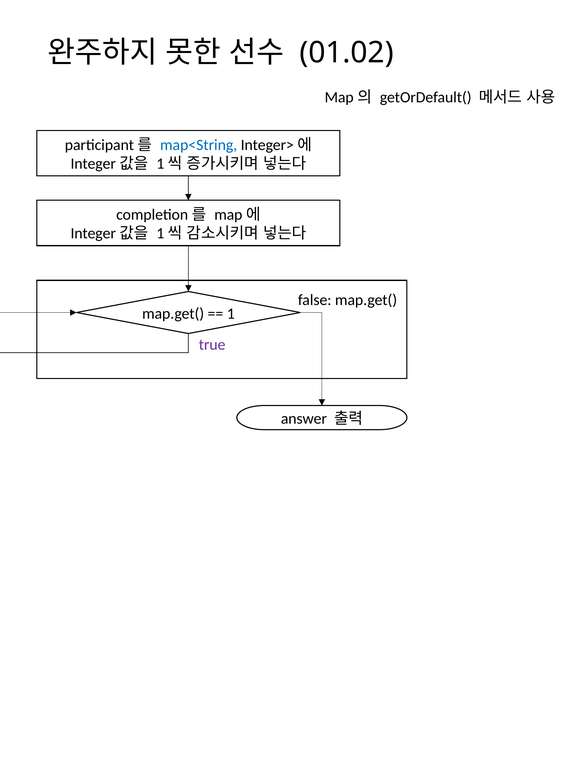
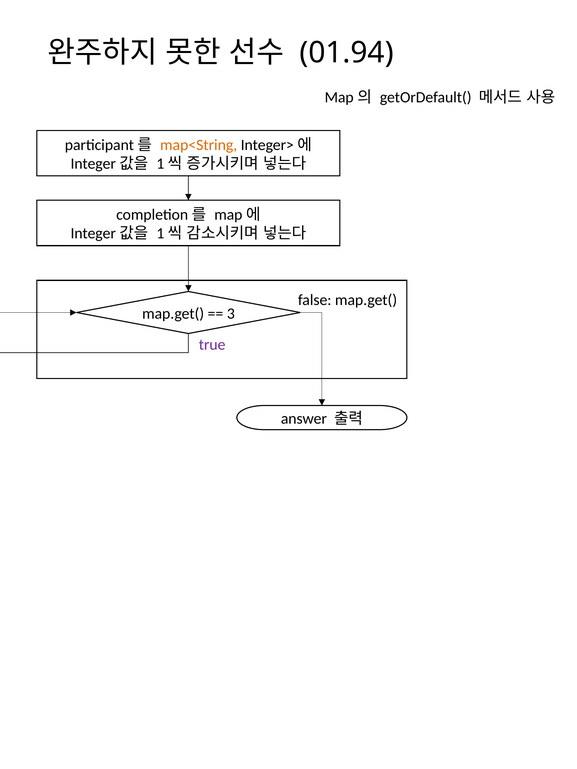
01.02: 01.02 -> 01.94
map<String colour: blue -> orange
1: 1 -> 3
